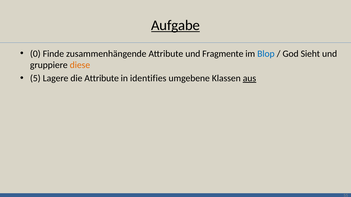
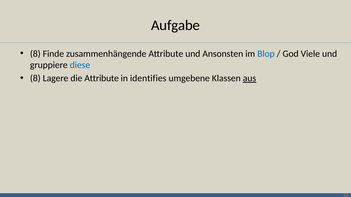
Aufgabe underline: present -> none
0 at (35, 54): 0 -> 8
Fragmente: Fragmente -> Ansonsten
Sieht: Sieht -> Viele
diese colour: orange -> blue
5 at (35, 78): 5 -> 8
